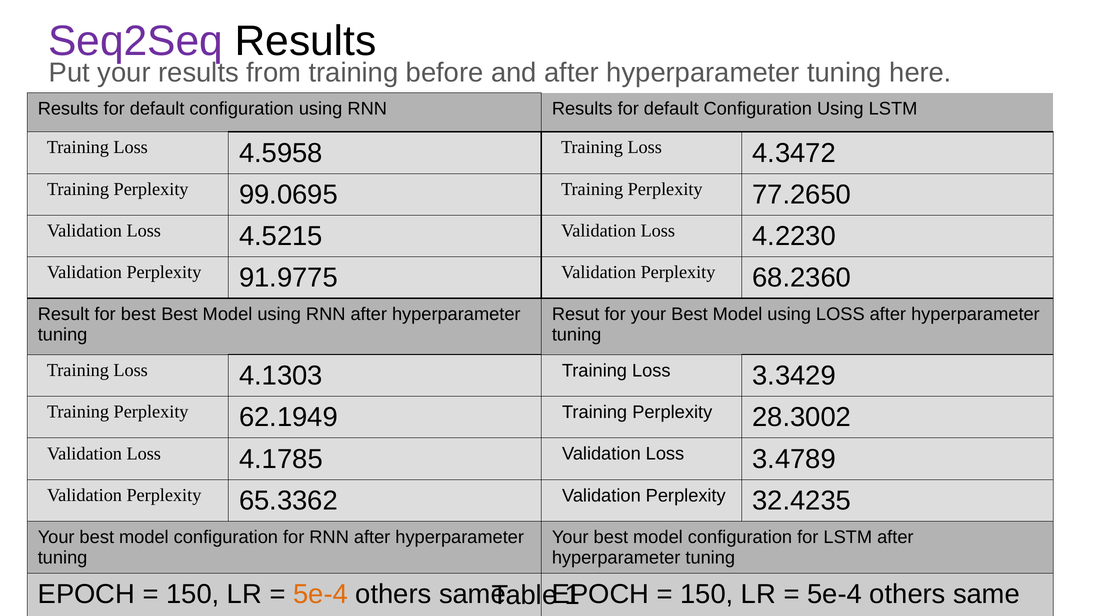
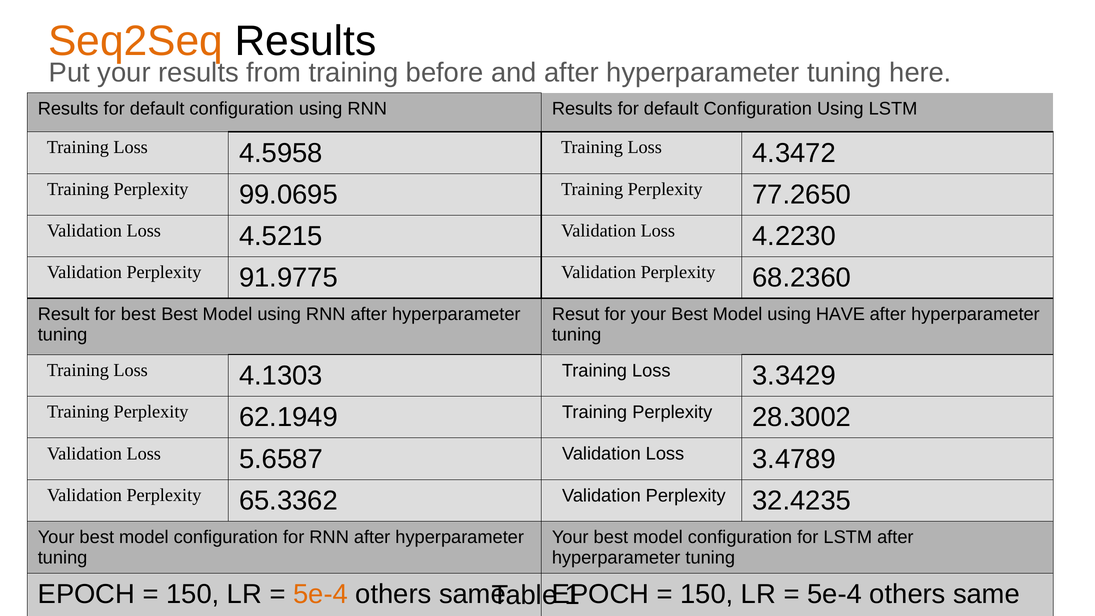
Seq2Seq colour: purple -> orange
using LOSS: LOSS -> HAVE
4.1785: 4.1785 -> 5.6587
